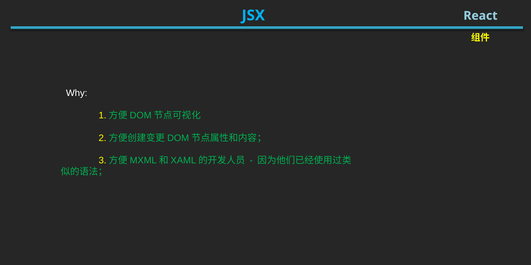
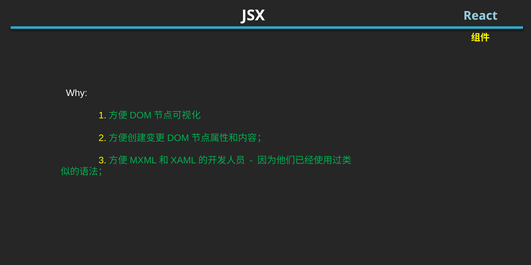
JSX colour: light blue -> white
